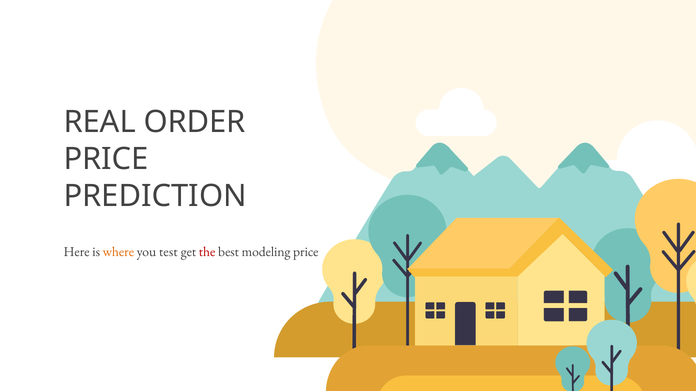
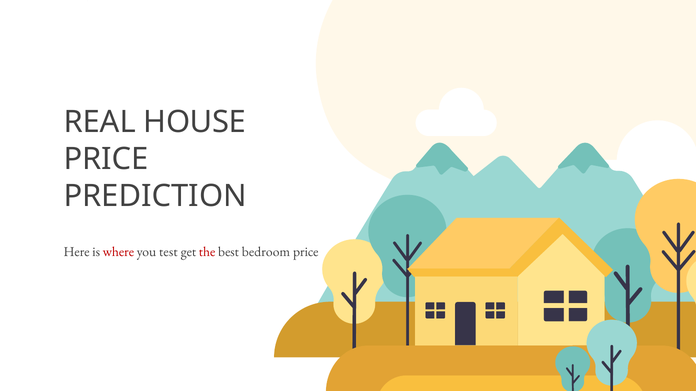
ORDER: ORDER -> HOUSE
where colour: orange -> red
modeling: modeling -> bedroom
